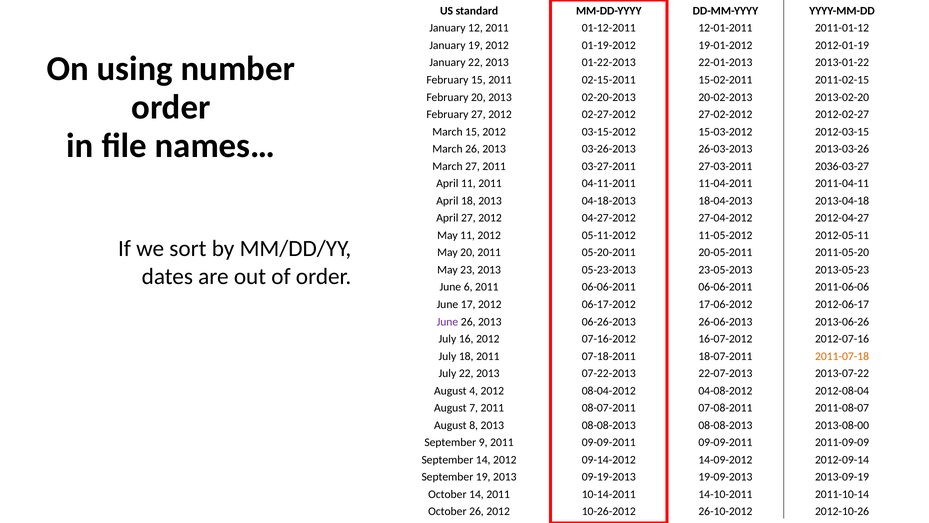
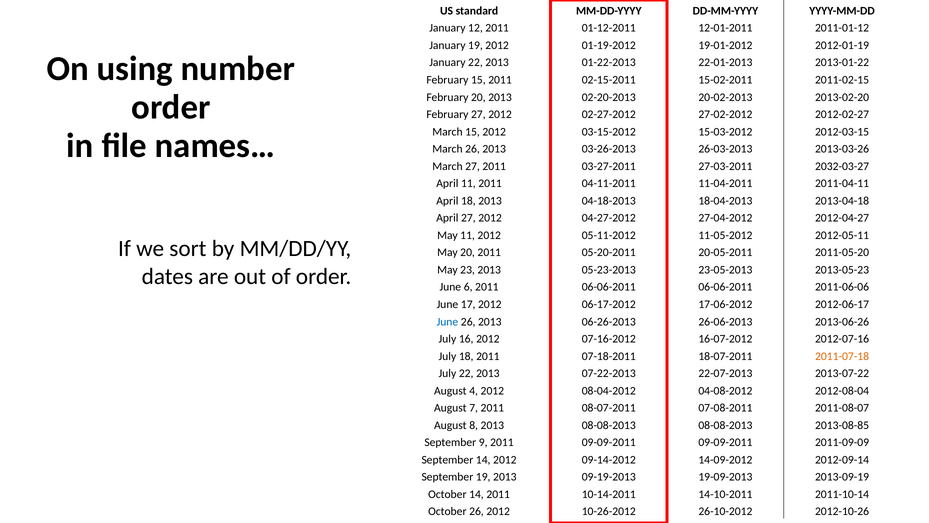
2036-03-27: 2036-03-27 -> 2032-03-27
June at (447, 321) colour: purple -> blue
2013-08-00: 2013-08-00 -> 2013-08-85
